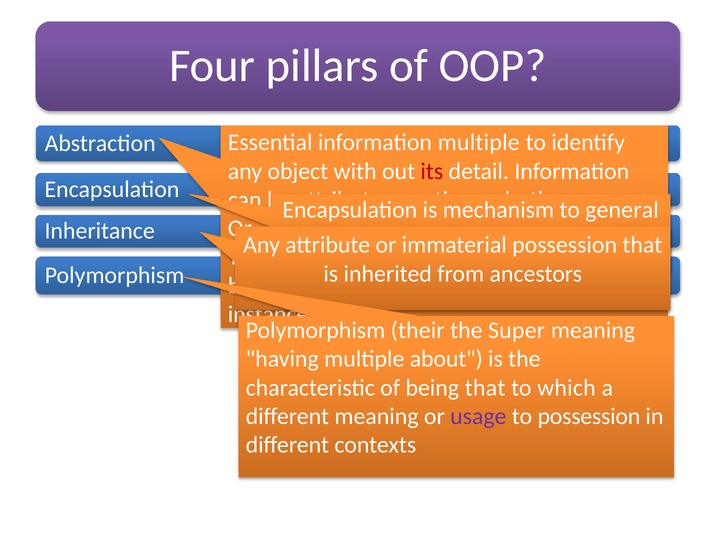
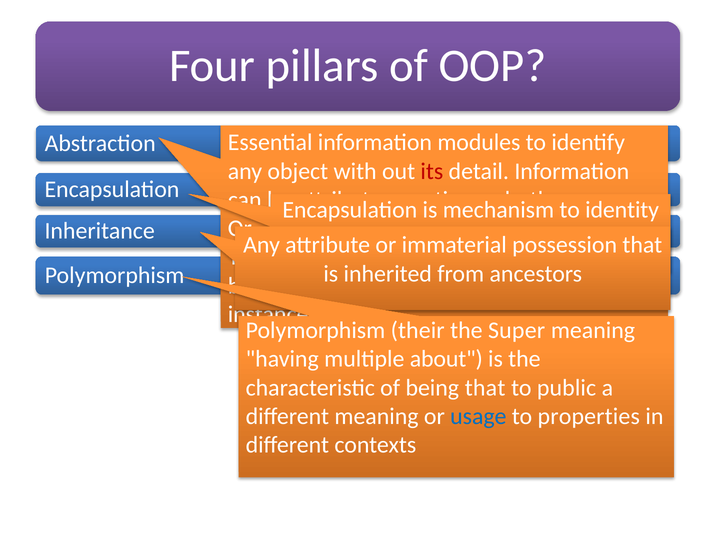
information multiple: multiple -> modules
to general: general -> identity
which: which -> public
usage colour: purple -> blue
to possession: possession -> properties
